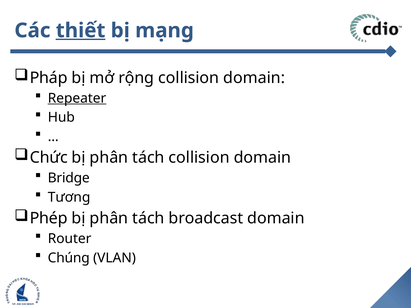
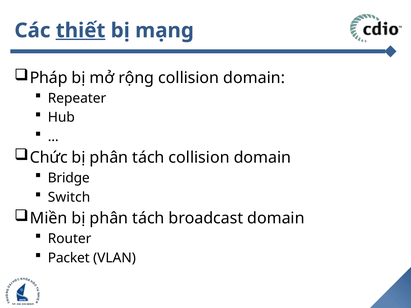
Repeater underline: present -> none
Tương: Tương -> Switch
Phép: Phép -> Miền
Chúng: Chúng -> Packet
